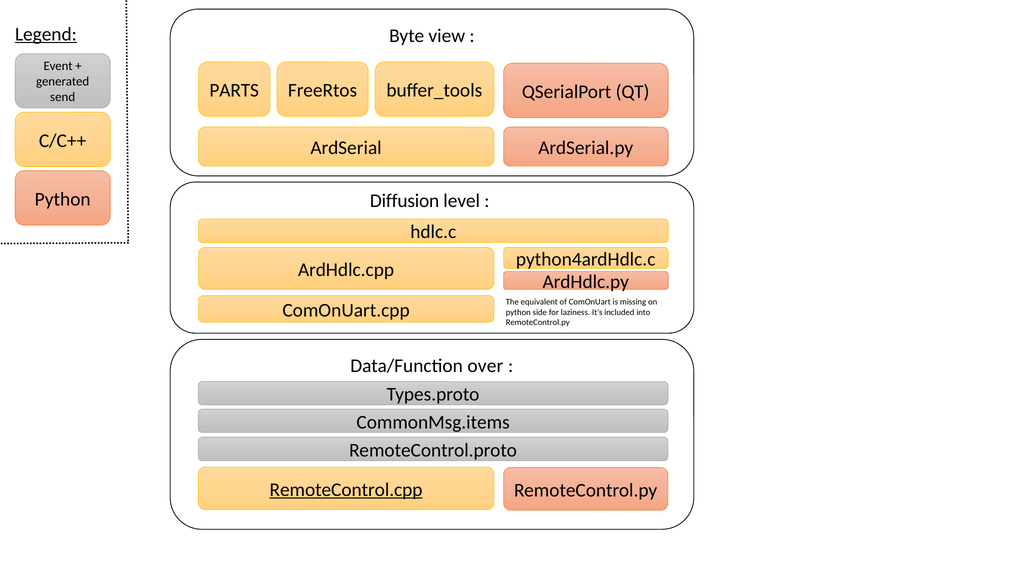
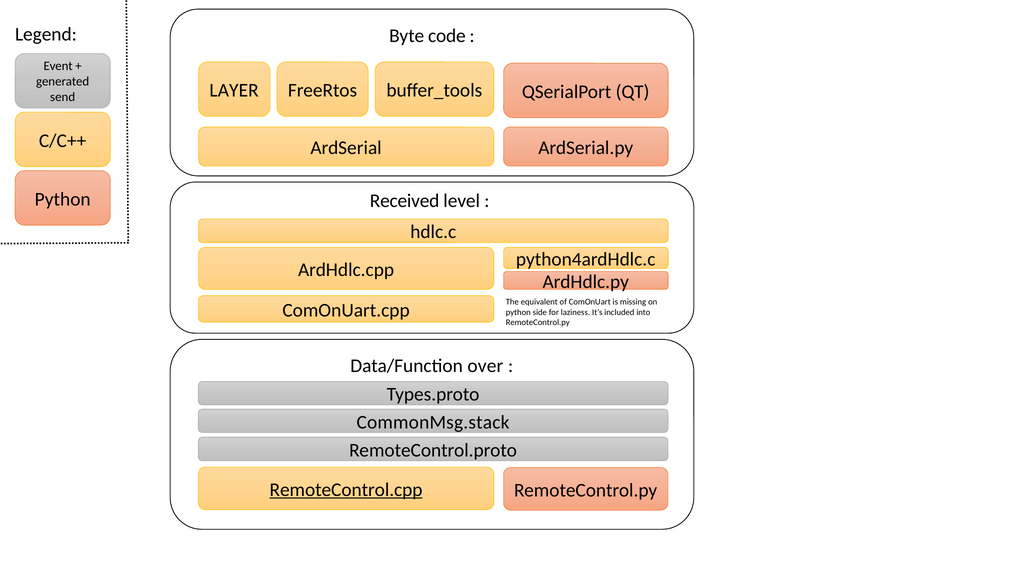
Legend underline: present -> none
view: view -> code
PARTS: PARTS -> LAYER
Diffusion: Diffusion -> Received
CommonMsg.items: CommonMsg.items -> CommonMsg.stack
